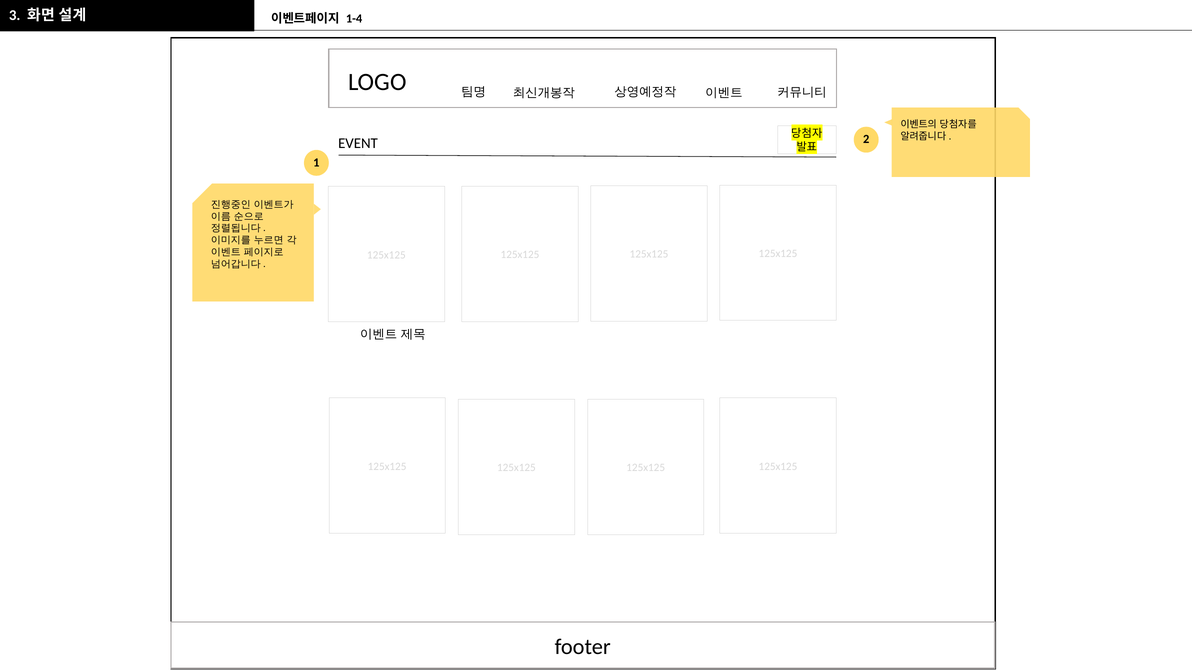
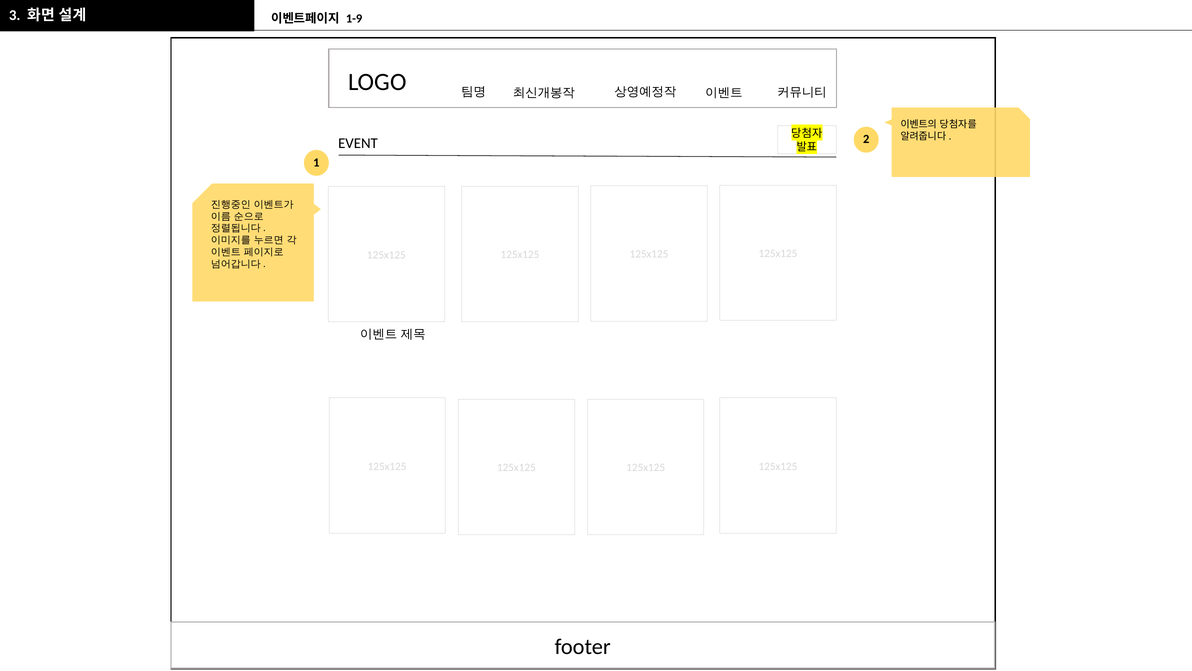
1-4: 1-4 -> 1-9
